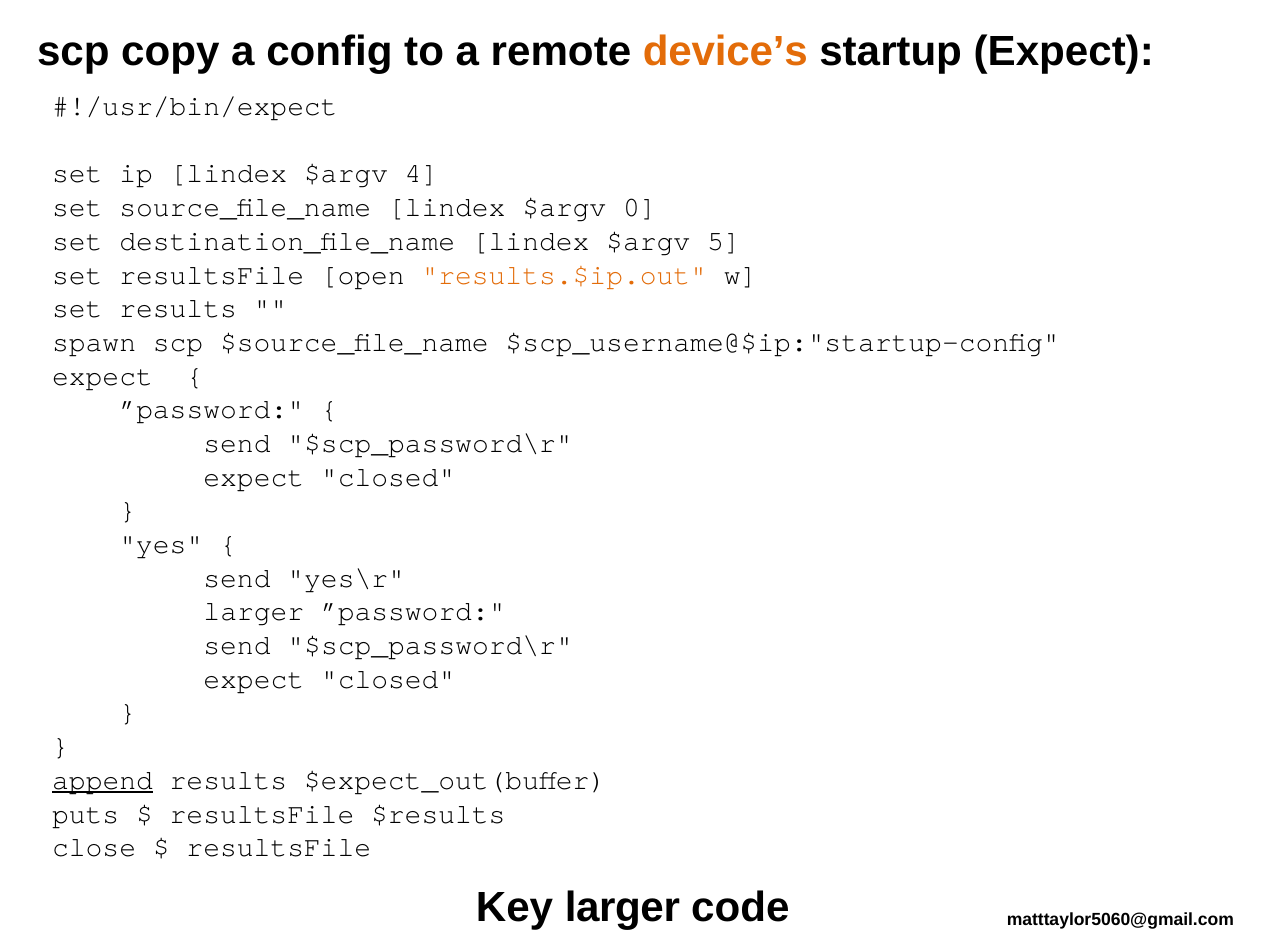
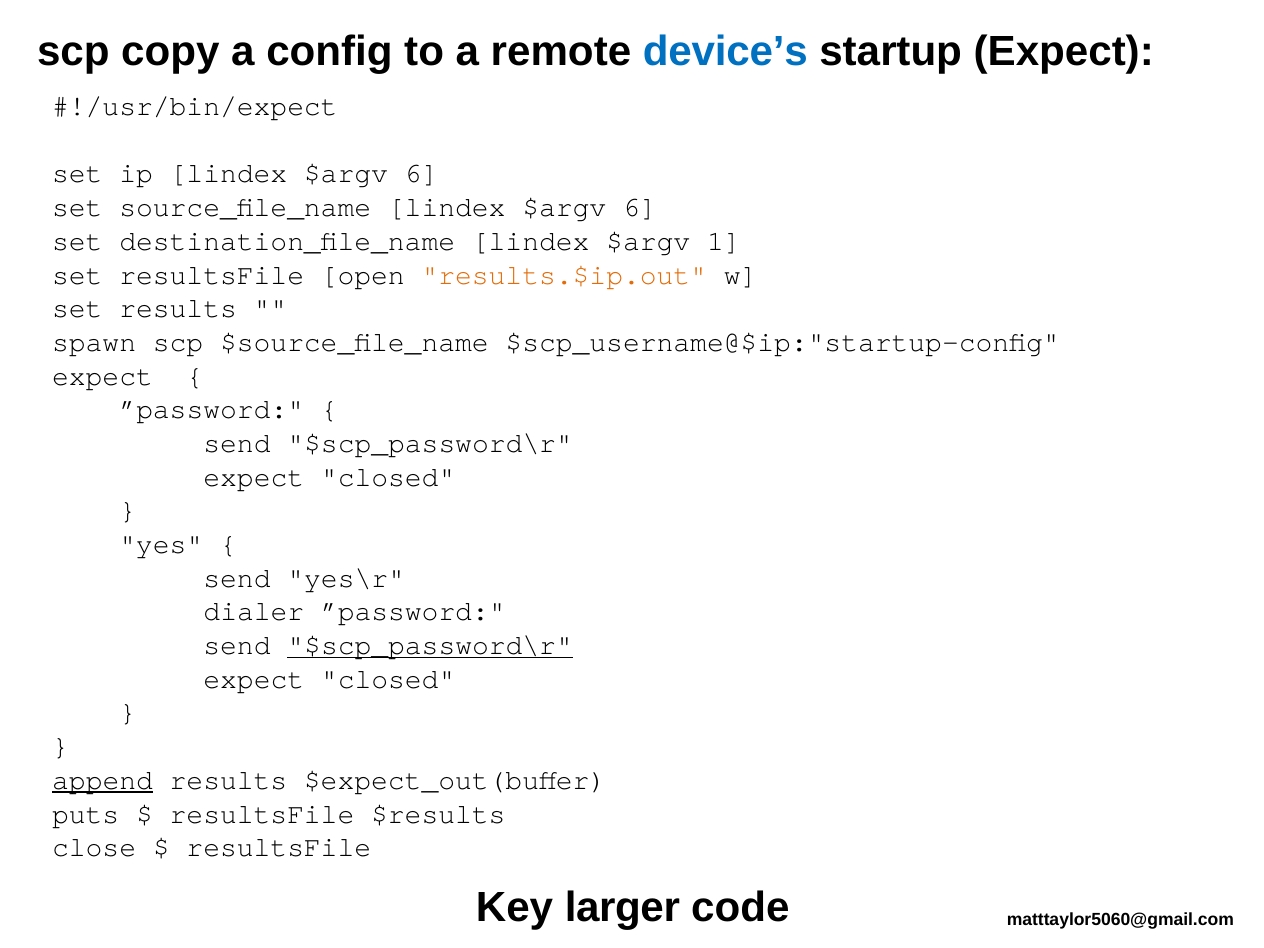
device’s colour: orange -> blue
ip lindex $argv 4: 4 -> 6
source_file_name lindex $argv 0: 0 -> 6
5: 5 -> 1
larger at (254, 612): larger -> dialer
$scp_password\r at (430, 645) underline: none -> present
